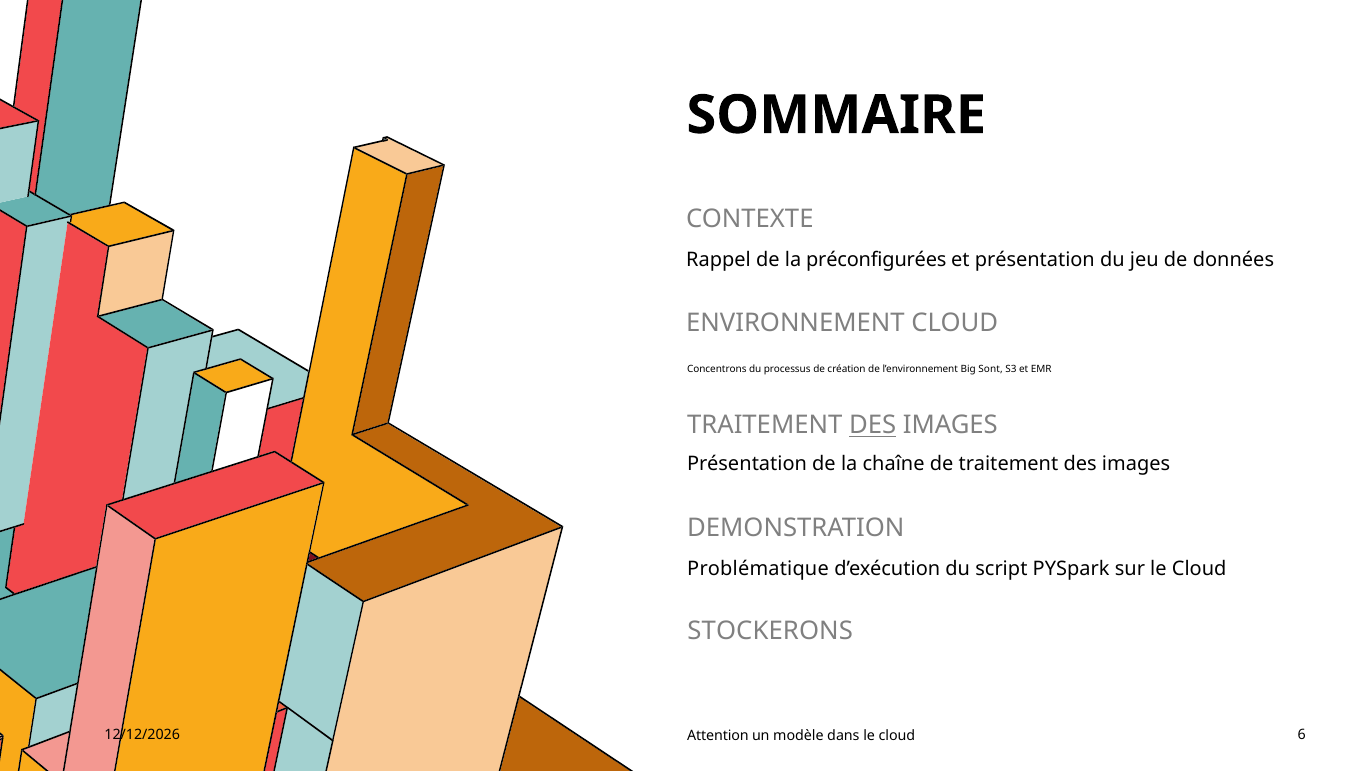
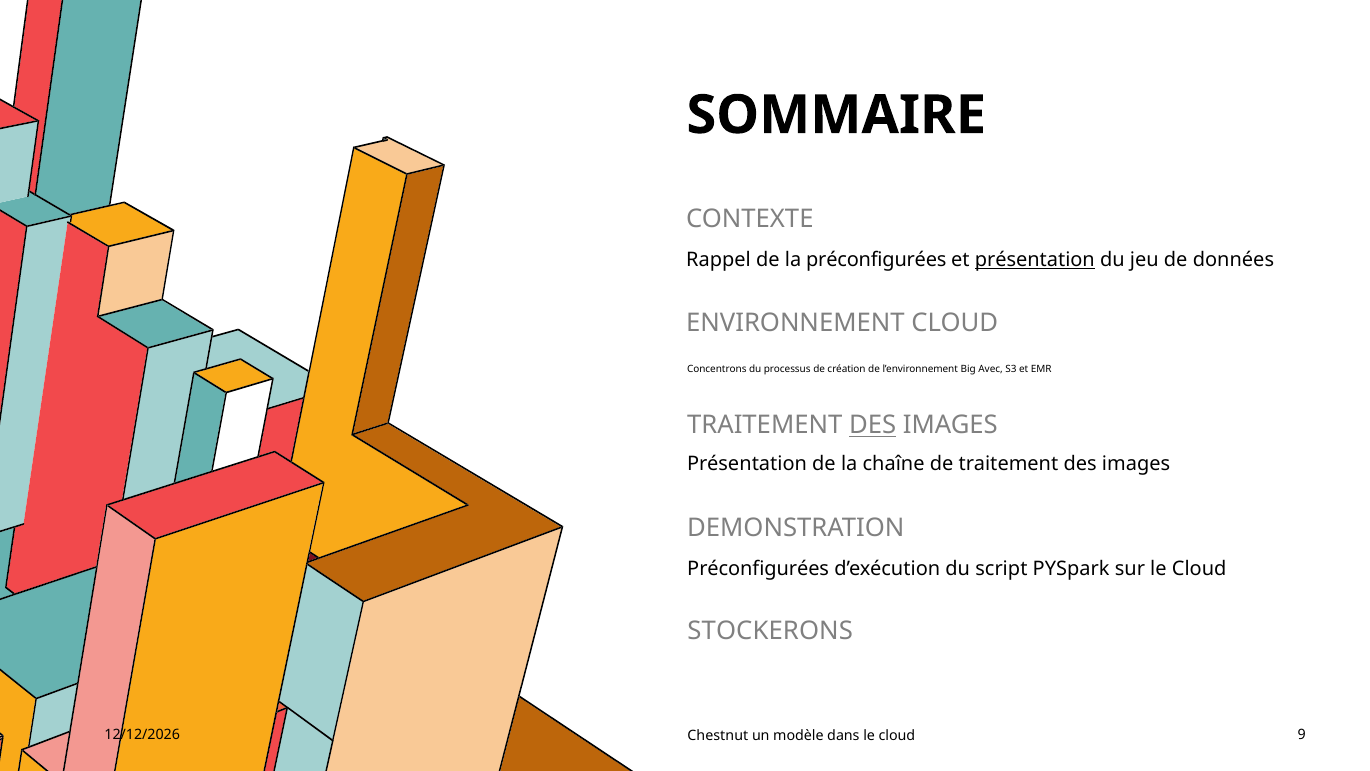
présentation at (1035, 259) underline: none -> present
Sont: Sont -> Avec
Problématique at (758, 569): Problématique -> Préconfigurées
Attention: Attention -> Chestnut
6: 6 -> 9
